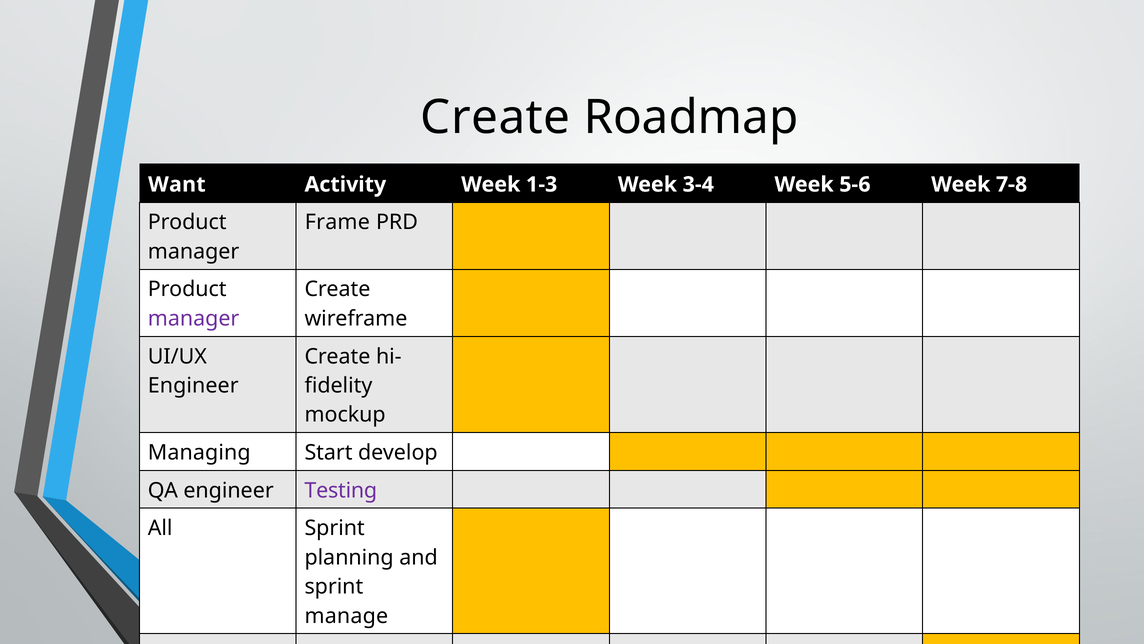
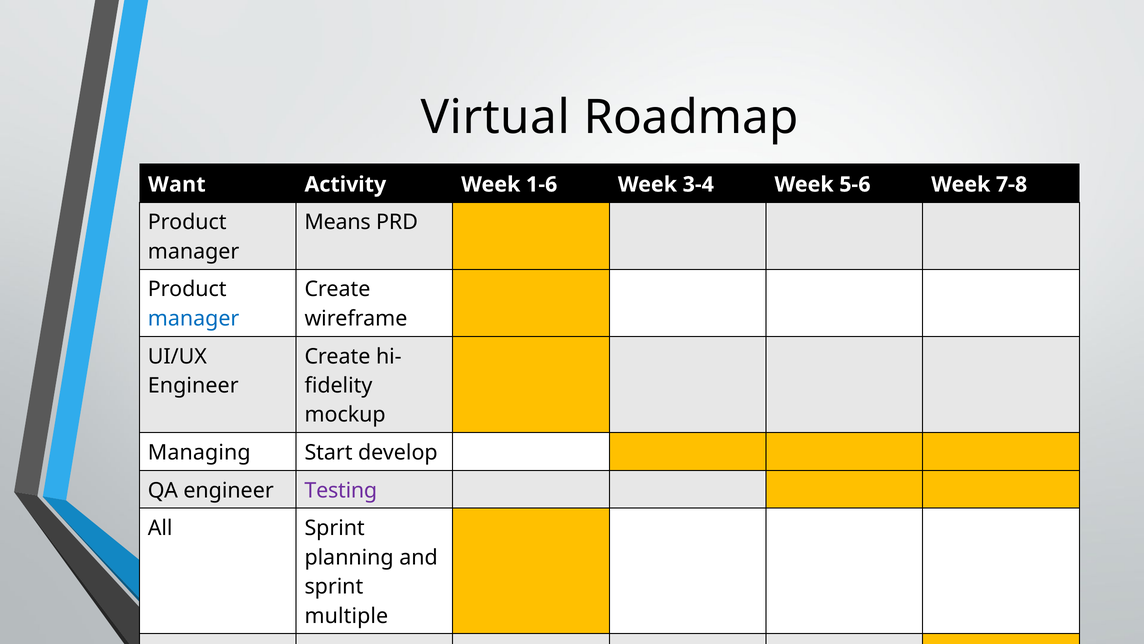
Create at (495, 118): Create -> Virtual
1-3: 1-3 -> 1-6
Frame: Frame -> Means
manager at (194, 318) colour: purple -> blue
manage: manage -> multiple
